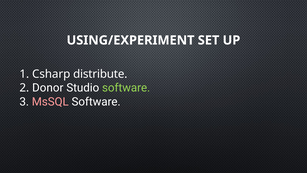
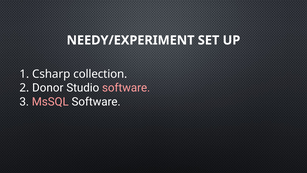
USING/EXPERIMENT: USING/EXPERIMENT -> NEEDY/EXPERIMENT
distribute: distribute -> collection
software at (126, 88) colour: light green -> pink
